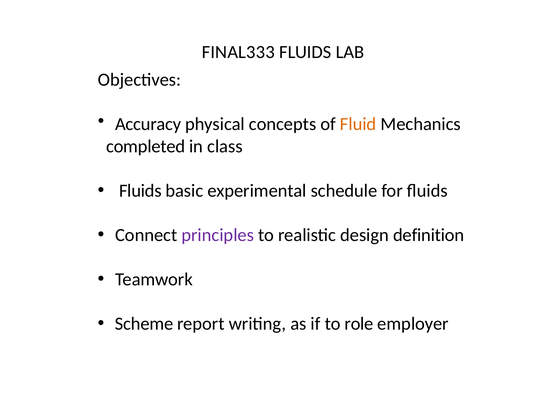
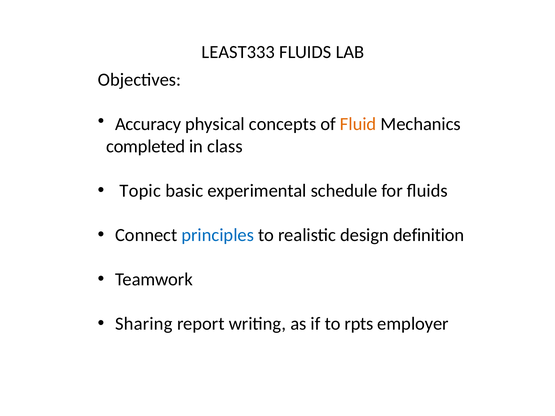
FINAL333: FINAL333 -> LEAST333
Fluids at (140, 191): Fluids -> Topic
principles colour: purple -> blue
Scheme: Scheme -> Sharing
role: role -> rpts
